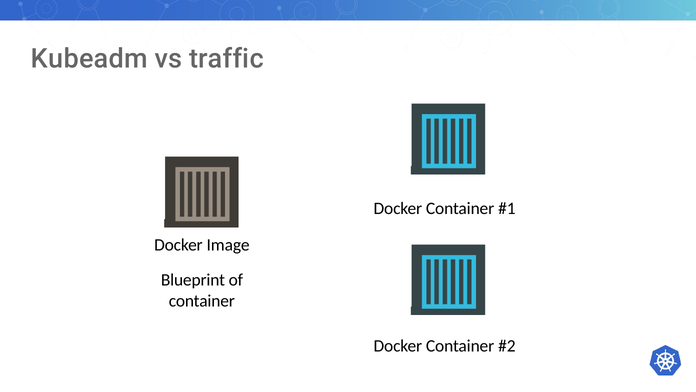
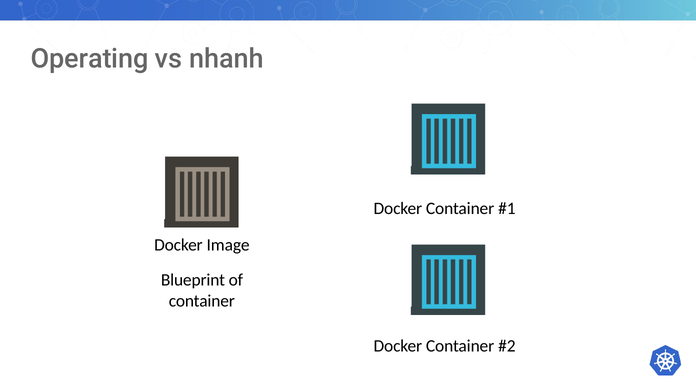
Kubeadm: Kubeadm -> Operating
traffic: traffic -> nhanh
